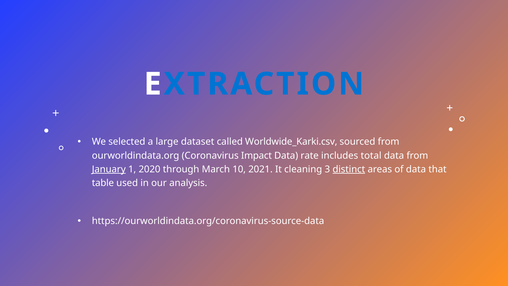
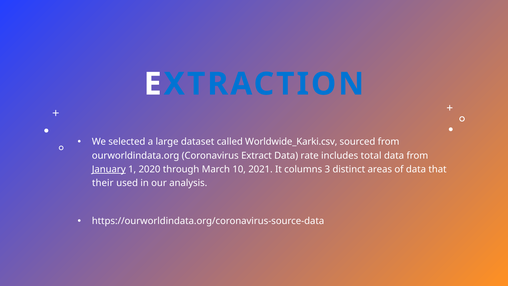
Impact: Impact -> Extract
cleaning: cleaning -> columns
distinct underline: present -> none
table: table -> their
